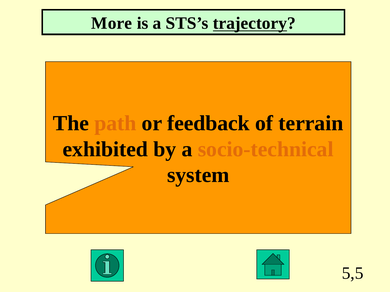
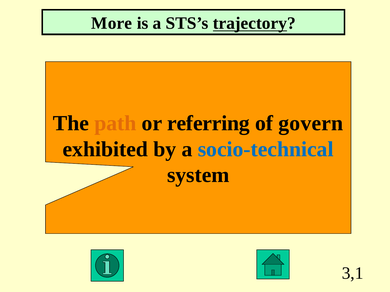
feedback: feedback -> referring
terrain: terrain -> govern
socio-technical colour: orange -> blue
5,5: 5,5 -> 3,1
